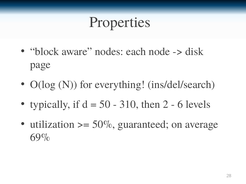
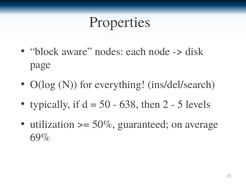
310: 310 -> 638
6: 6 -> 5
